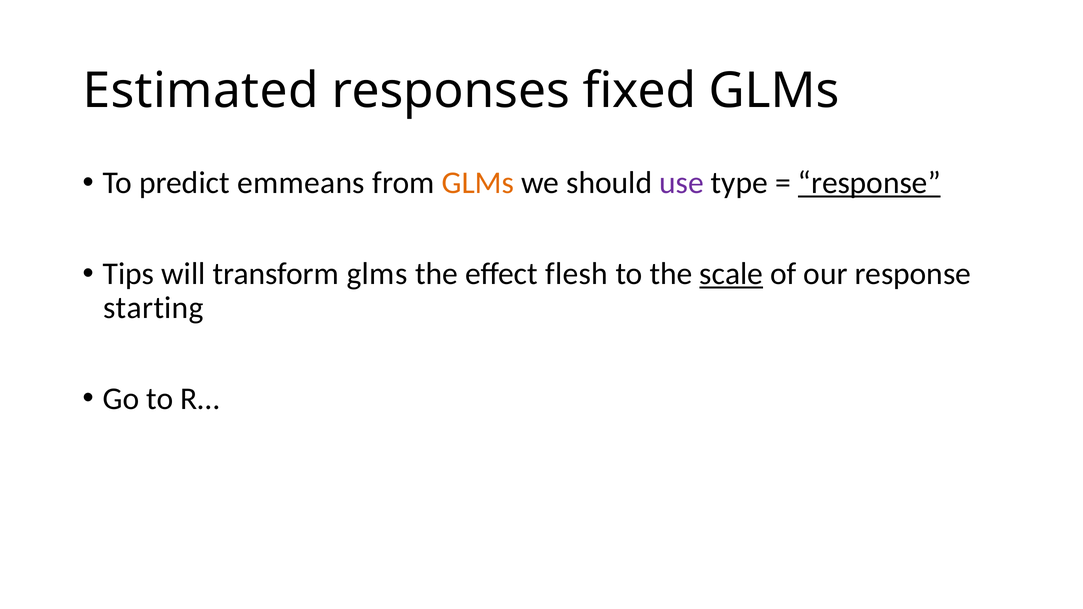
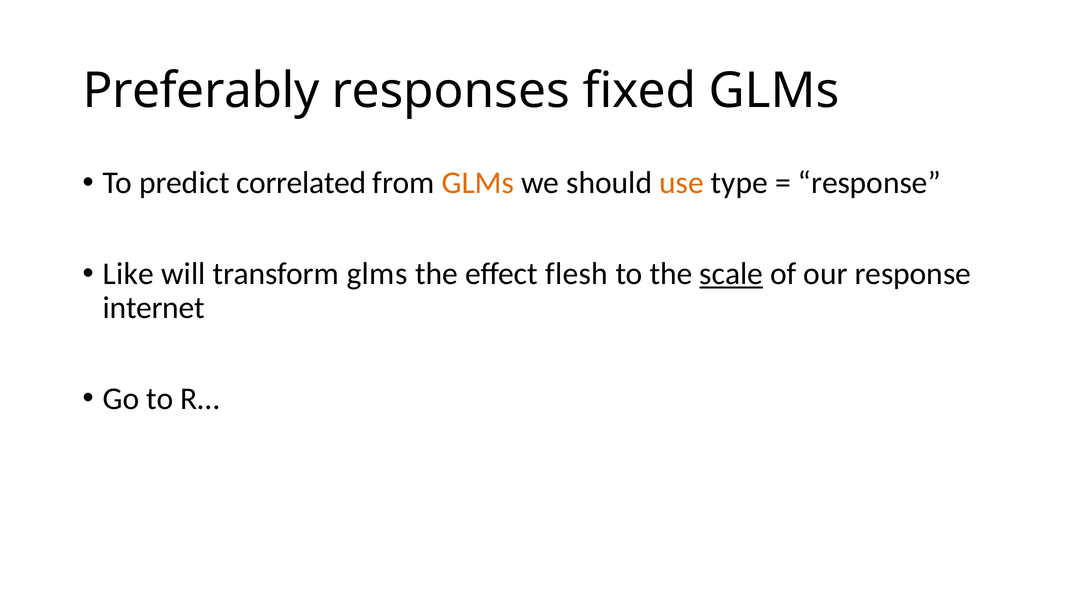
Estimated: Estimated -> Preferably
emmeans: emmeans -> correlated
use colour: purple -> orange
response at (869, 183) underline: present -> none
Tips: Tips -> Like
starting: starting -> internet
